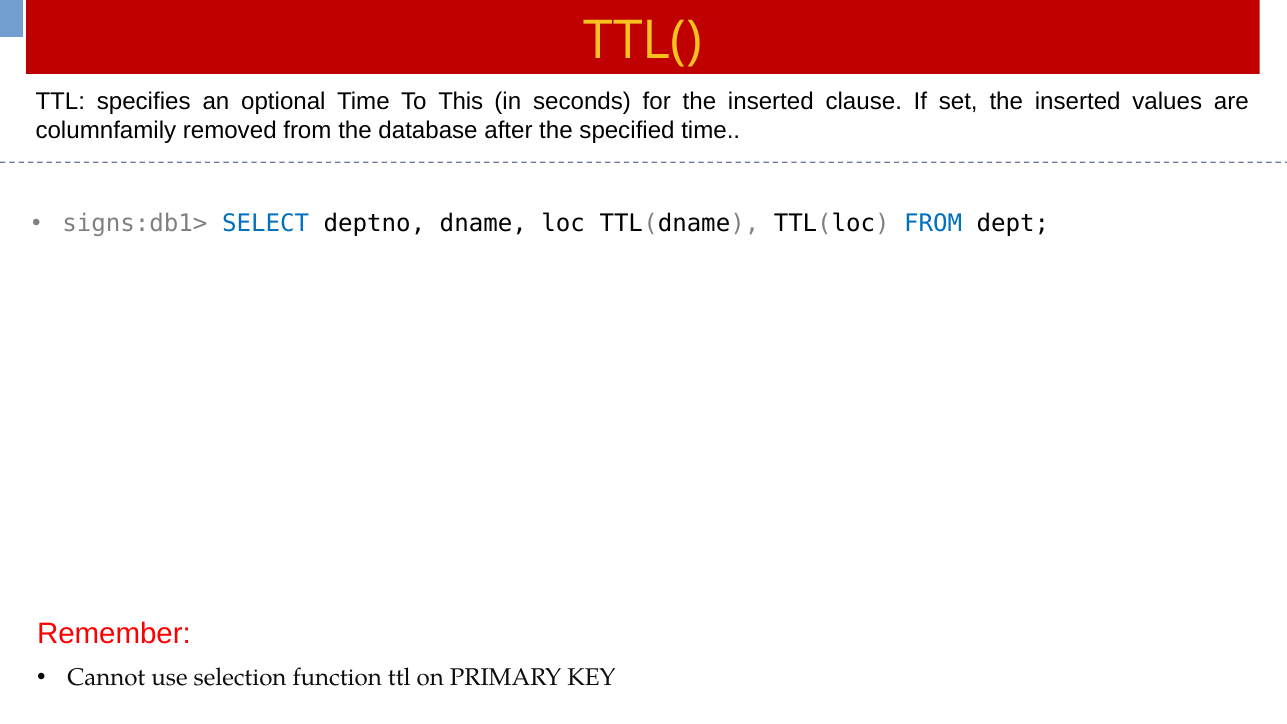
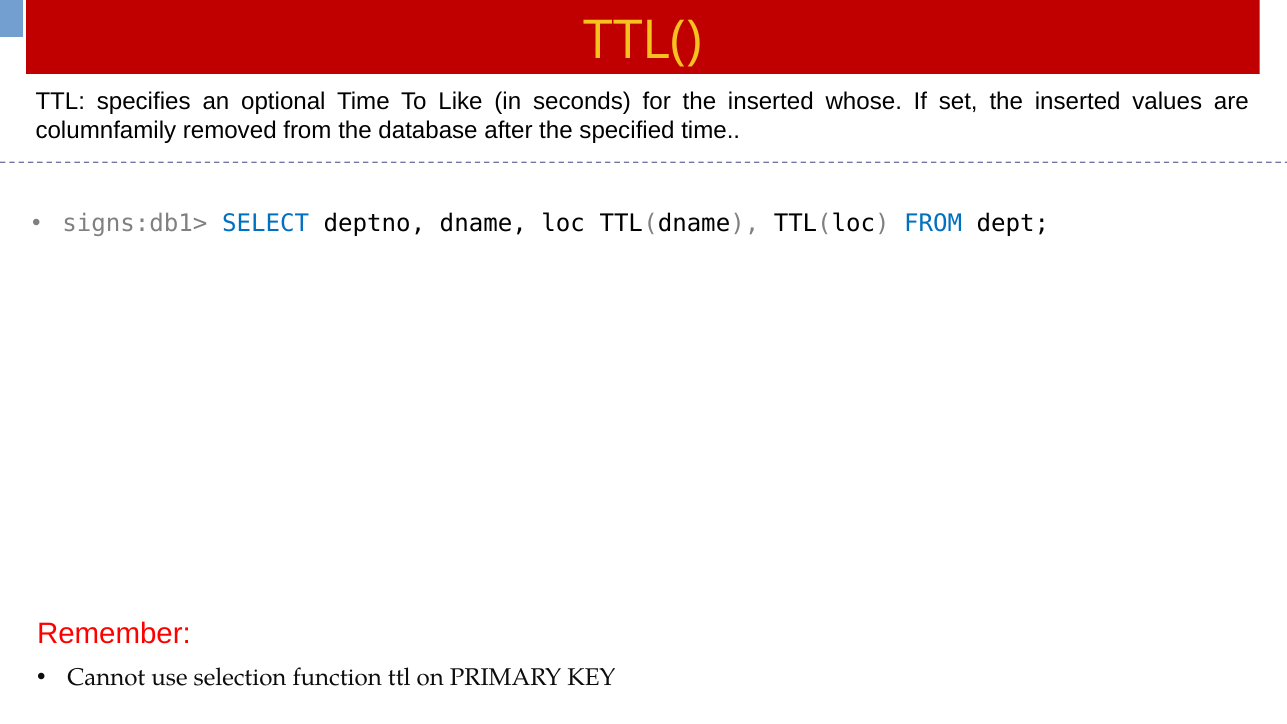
This: This -> Like
clause: clause -> whose
